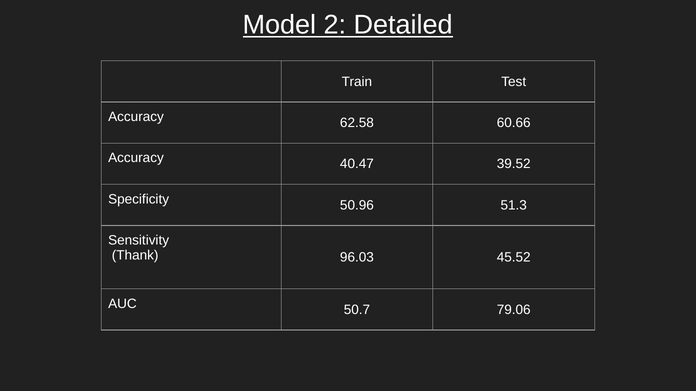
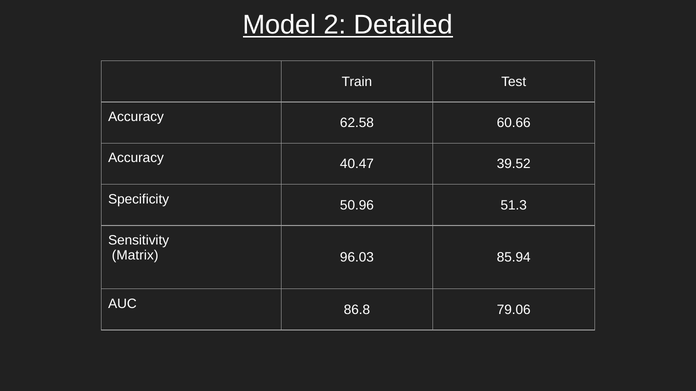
Thank: Thank -> Matrix
45.52: 45.52 -> 85.94
50.7: 50.7 -> 86.8
